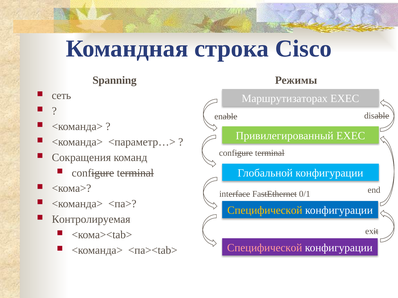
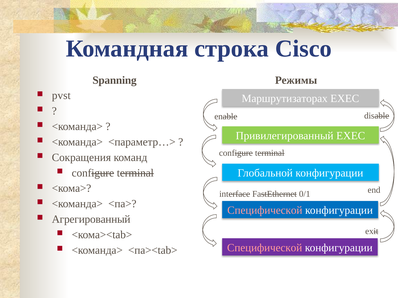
сеть: сеть -> pvst
Специфической at (265, 211) colour: yellow -> pink
Контролируемая: Контролируемая -> Агрегированный
